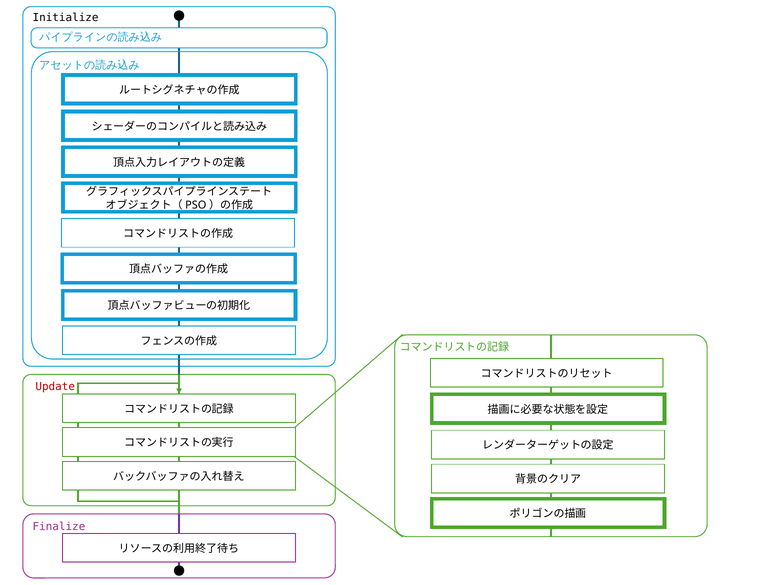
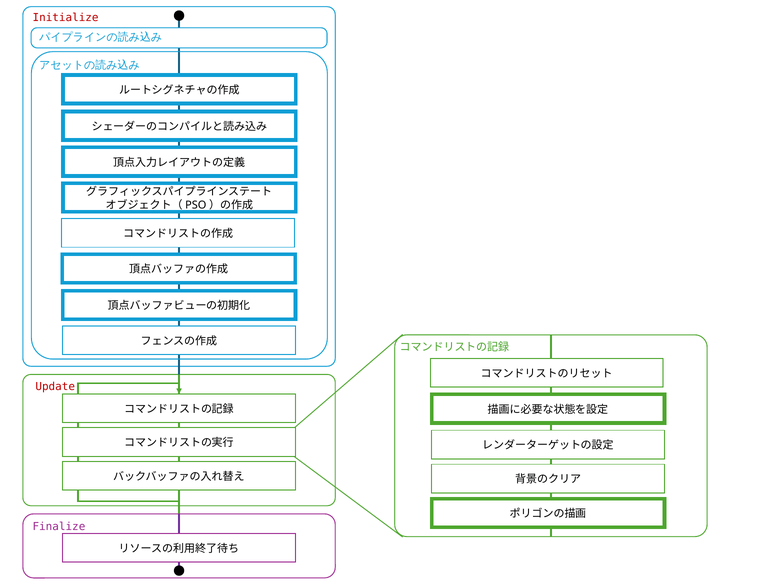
Initialize colour: black -> red
